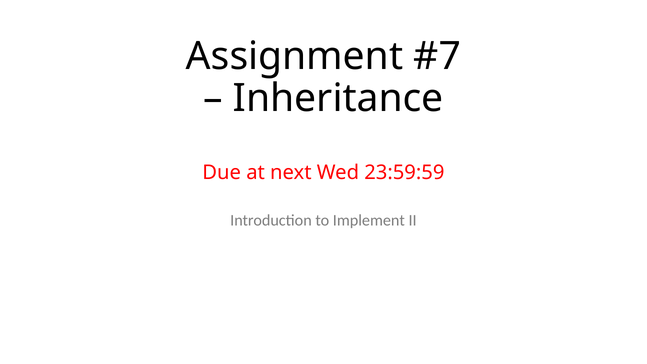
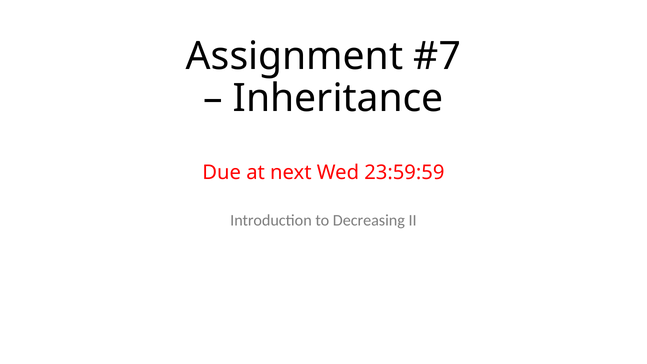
Implement: Implement -> Decreasing
